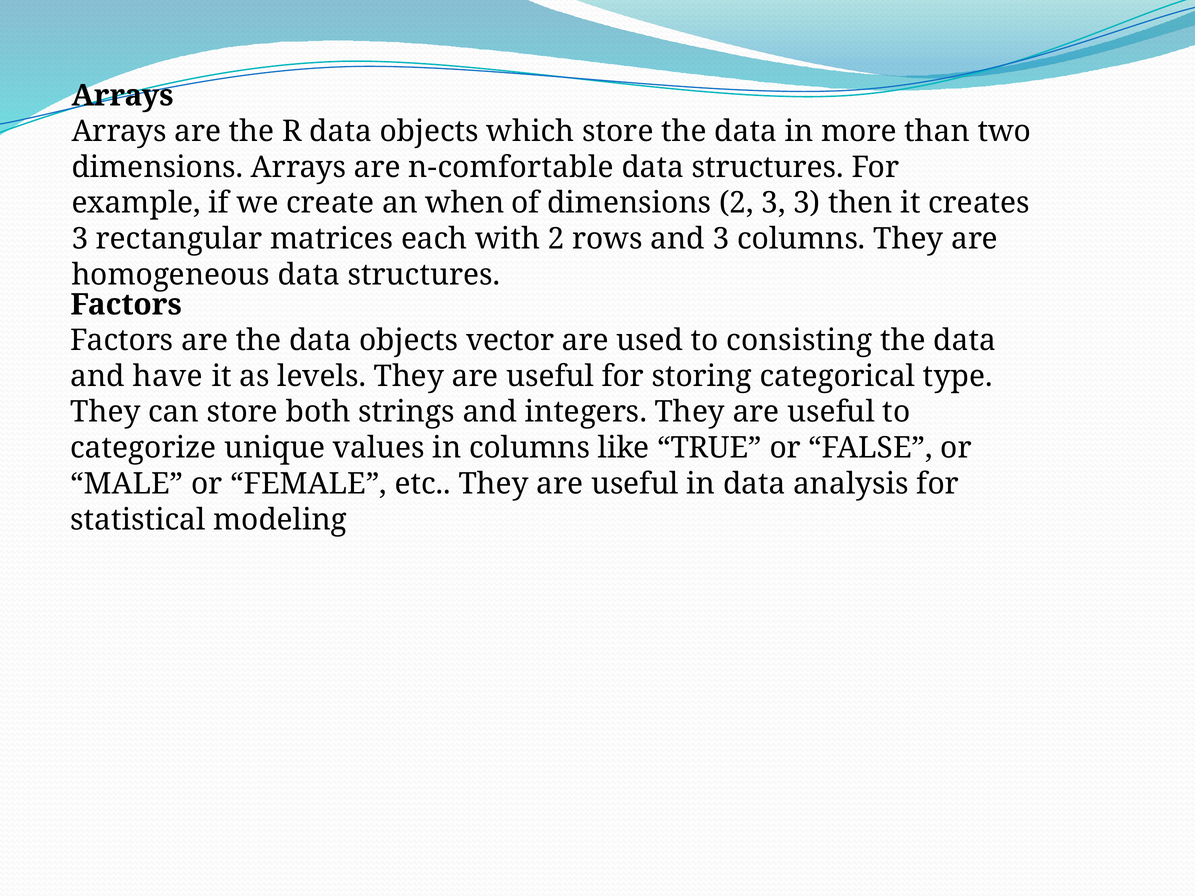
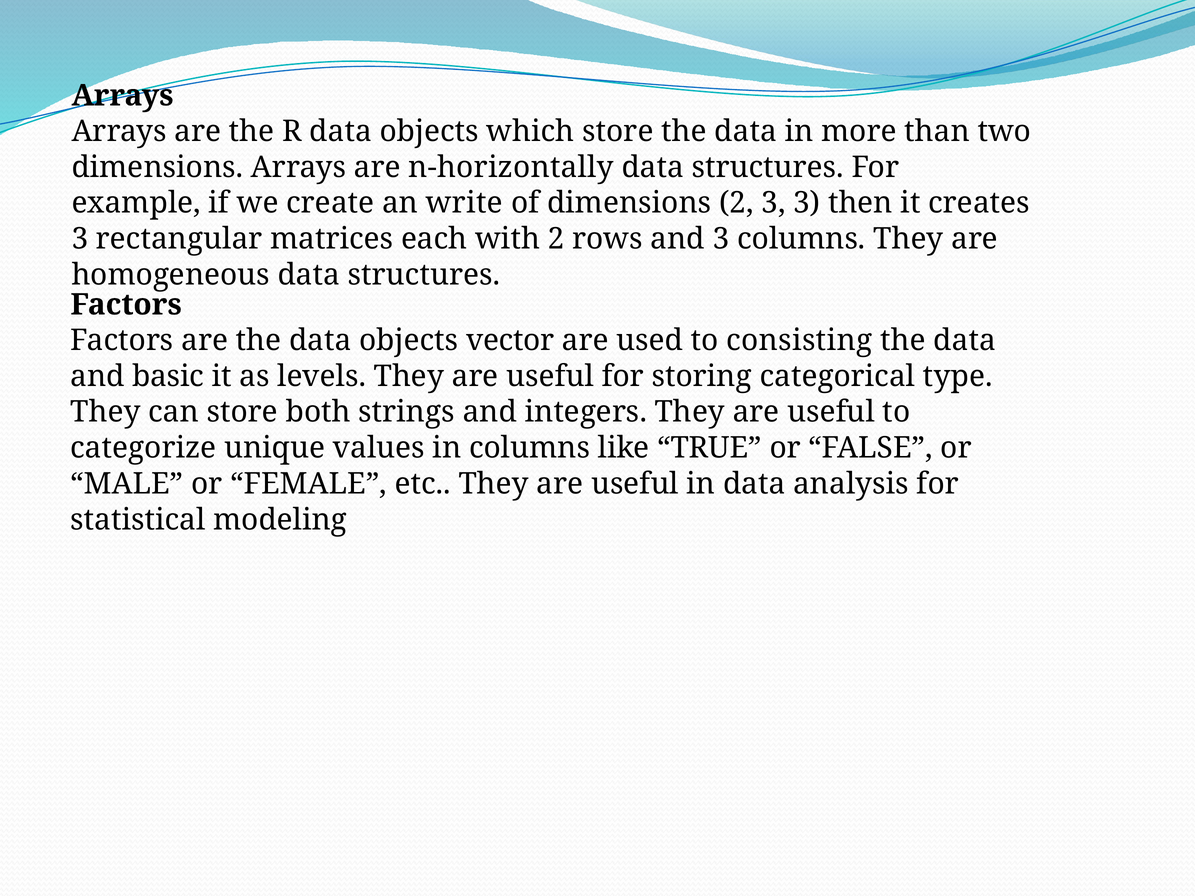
n-comfortable: n-comfortable -> n-horizontally
when: when -> write
have: have -> basic
